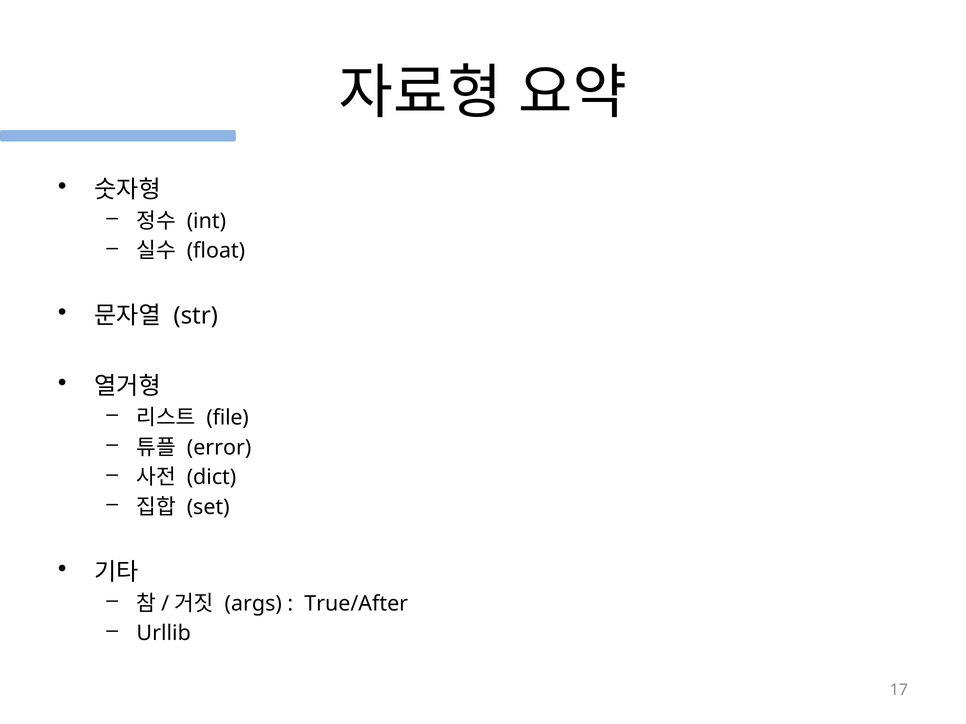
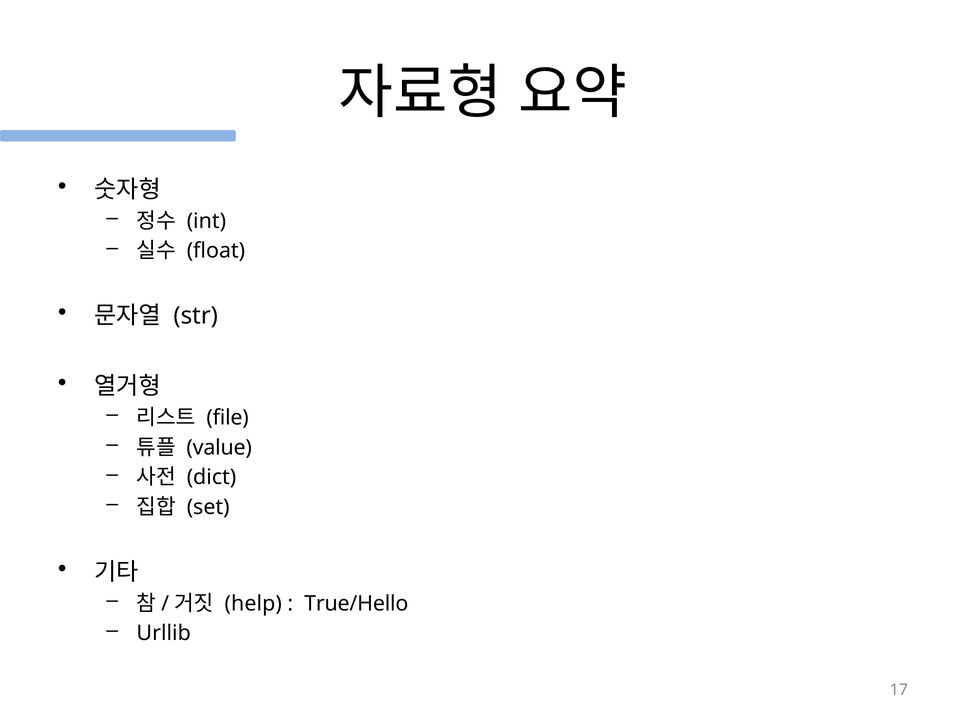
error: error -> value
args: args -> help
True/After: True/After -> True/Hello
